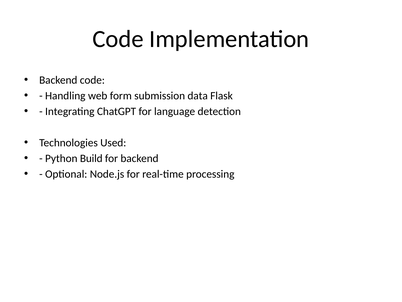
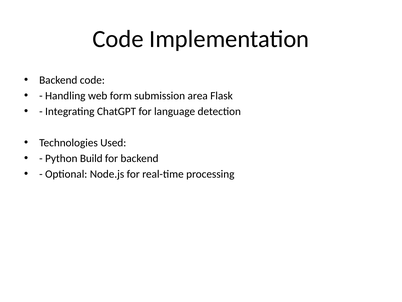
data: data -> area
